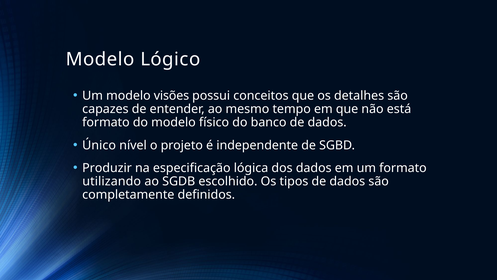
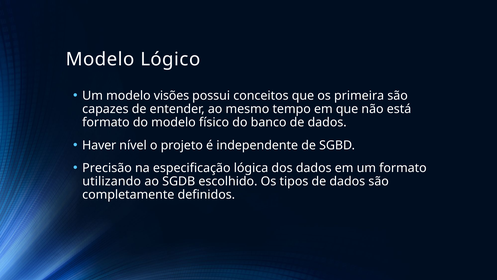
detalhes: detalhes -> primeira
Único: Único -> Haver
Produzir: Produzir -> Precisão
